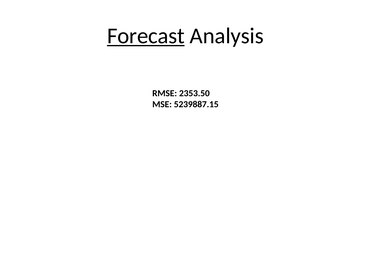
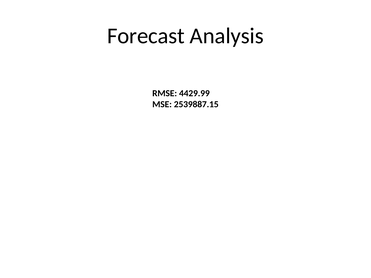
Forecast underline: present -> none
2353.50: 2353.50 -> 4429.99
5239887.15: 5239887.15 -> 2539887.15
